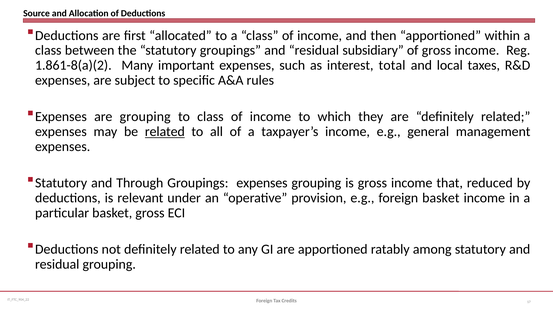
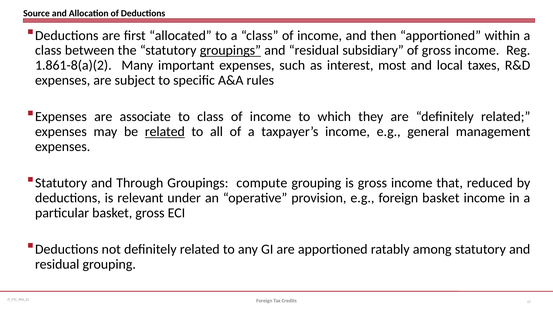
groupings at (230, 50) underline: none -> present
total: total -> most
are grouping: grouping -> associate
Groupings expenses: expenses -> compute
